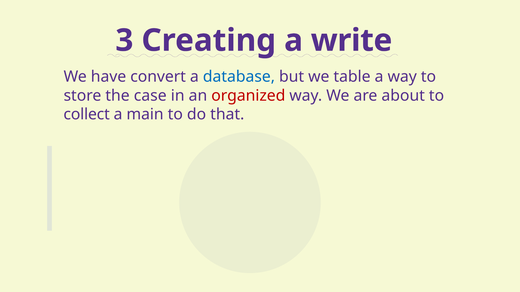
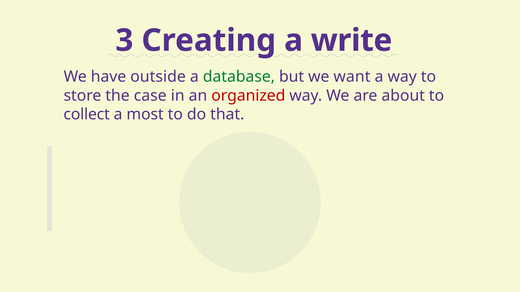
convert: convert -> outside
database colour: blue -> green
table: table -> want
main: main -> most
